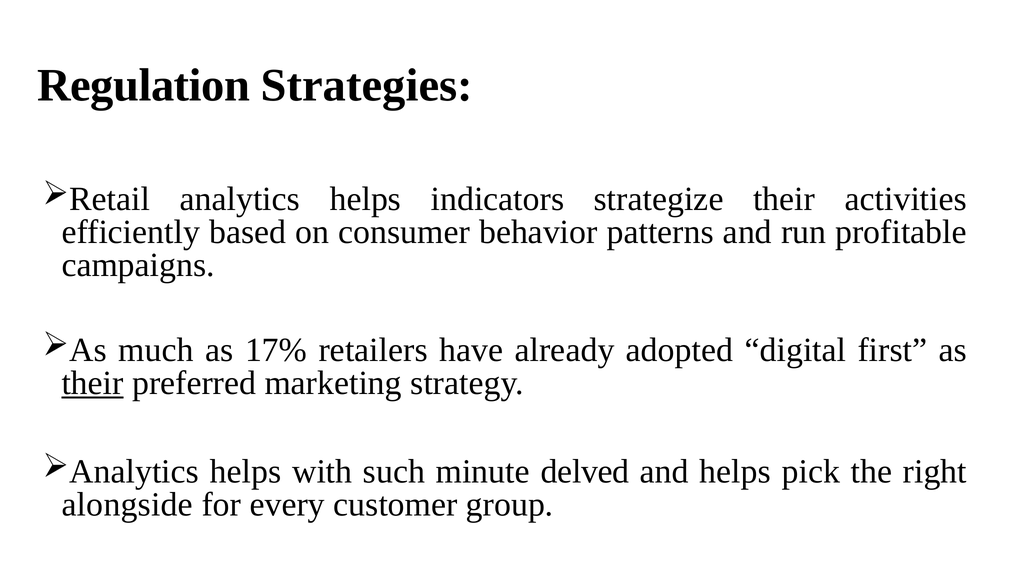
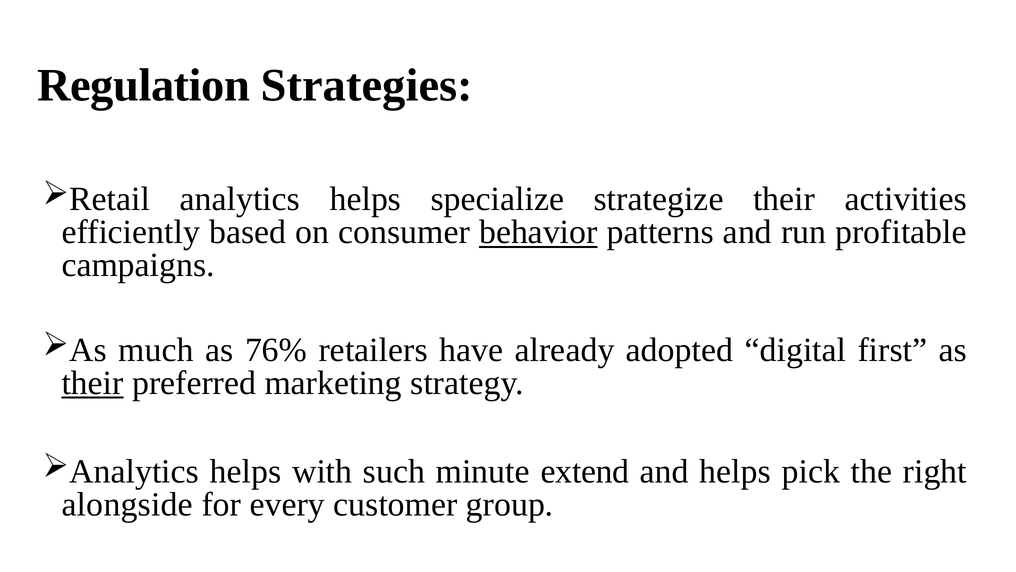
indicators: indicators -> specialize
behavior underline: none -> present
17%: 17% -> 76%
delved: delved -> extend
